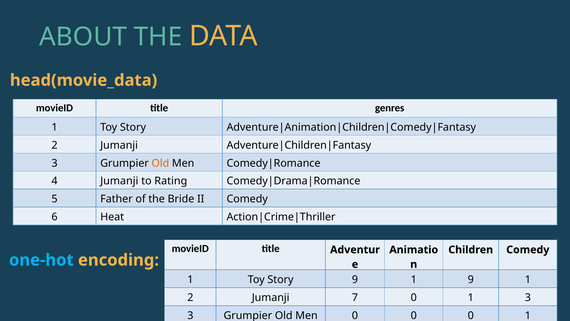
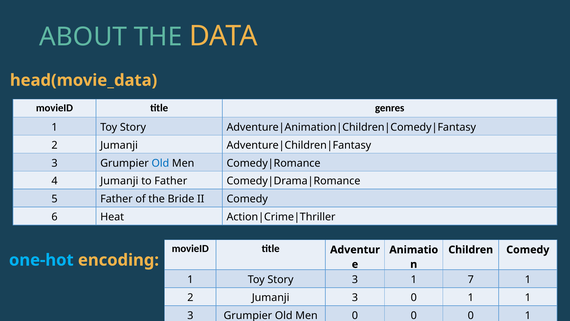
Old at (160, 163) colour: orange -> blue
to Rating: Rating -> Father
Story 9: 9 -> 3
1 9: 9 -> 7
Jumanji 7: 7 -> 3
1 3: 3 -> 1
